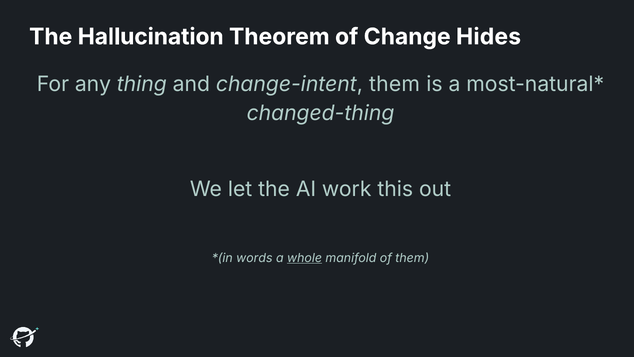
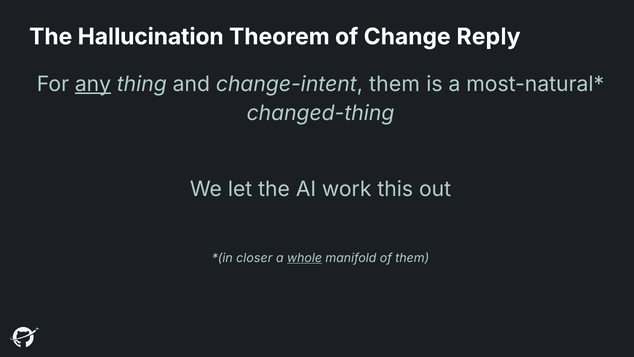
Hides: Hides -> Reply
any underline: none -> present
words: words -> closer
